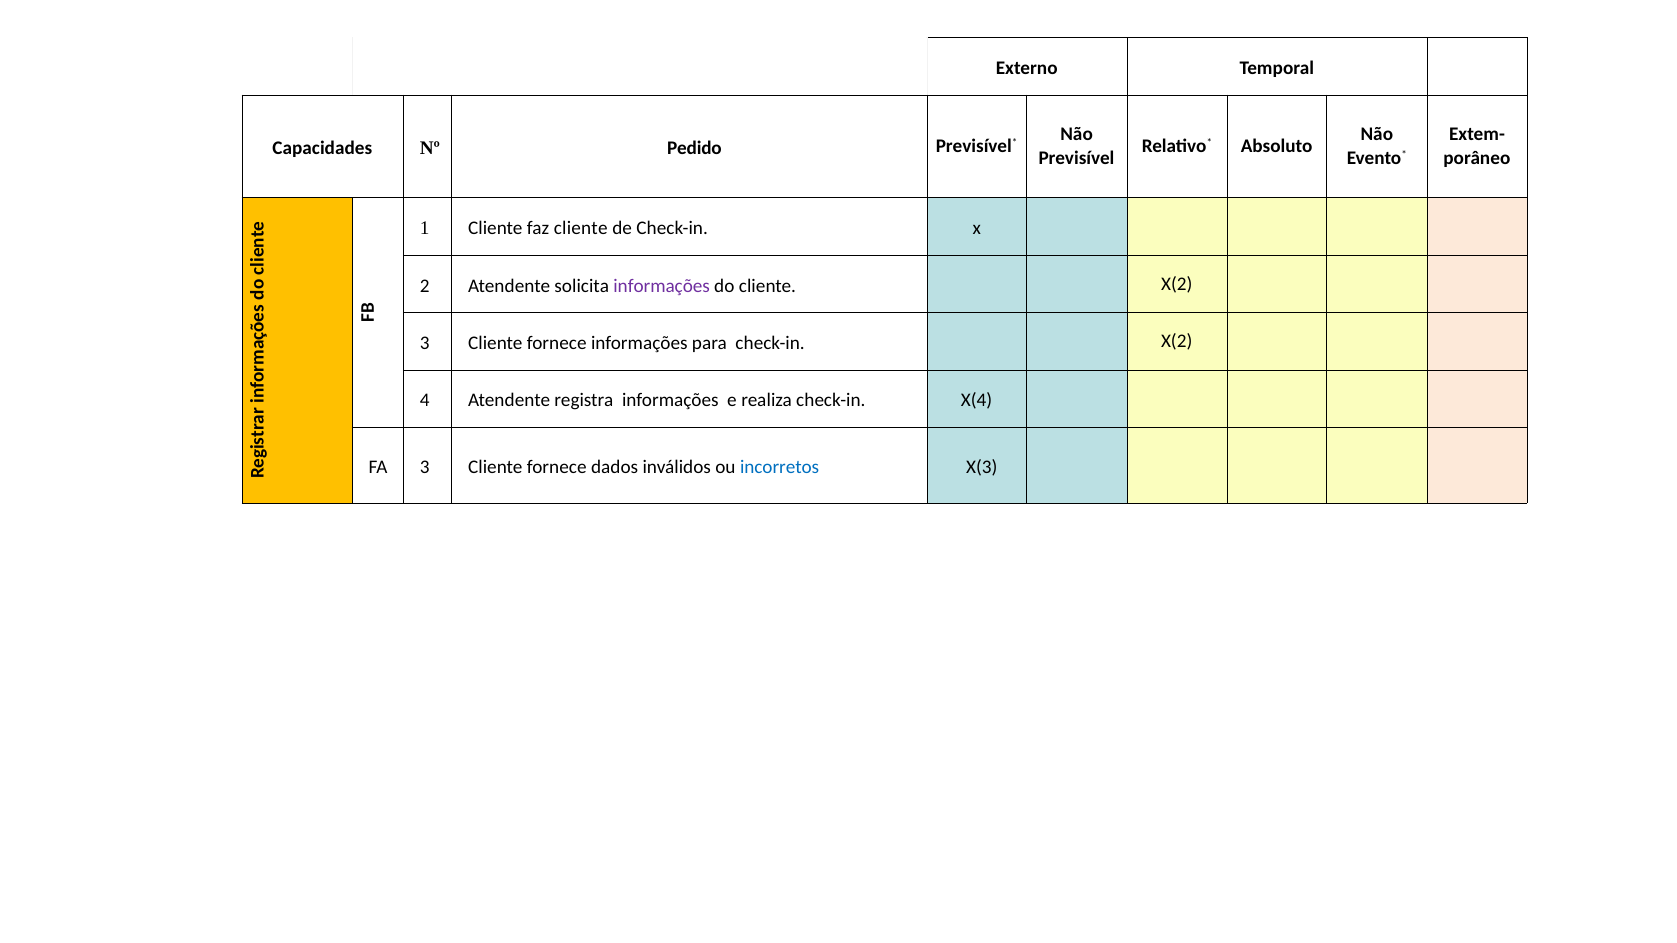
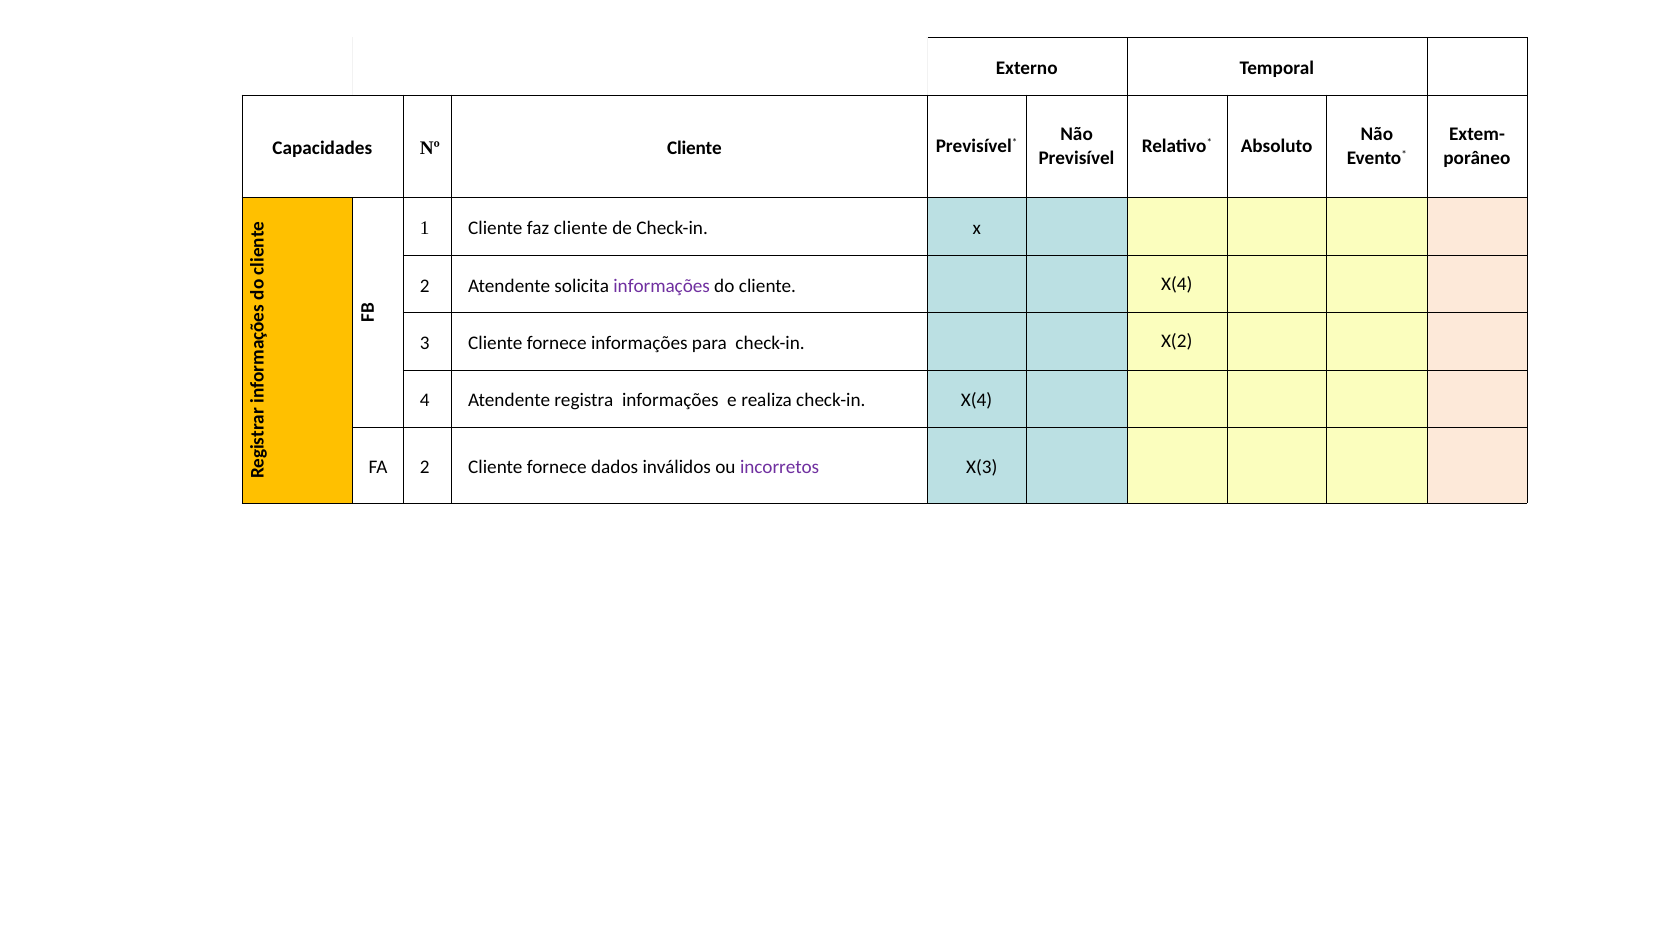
Nº Pedido: Pedido -> Cliente
cliente X(2: X(2 -> X(4
FA 3: 3 -> 2
incorretos colour: blue -> purple
